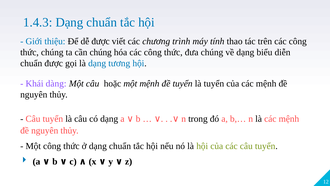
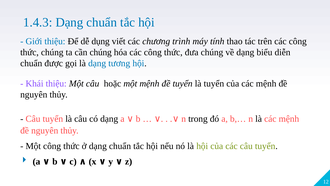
dễ được: được -> dụng
Khái dàng: dàng -> thiệu
